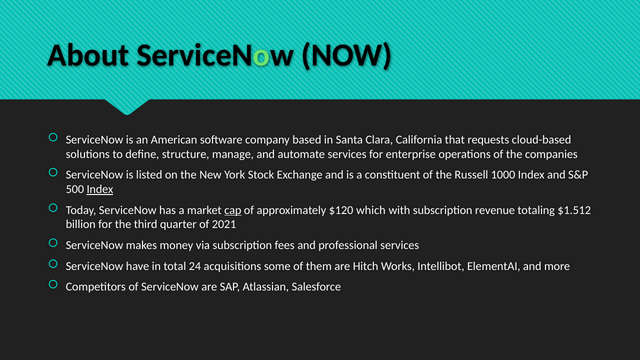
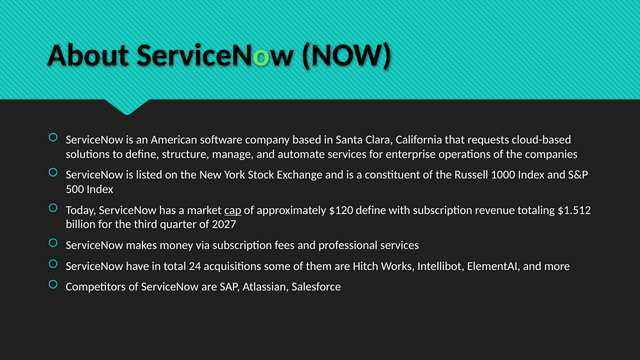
Index at (100, 189) underline: present -> none
$120 which: which -> define
2021: 2021 -> 2027
